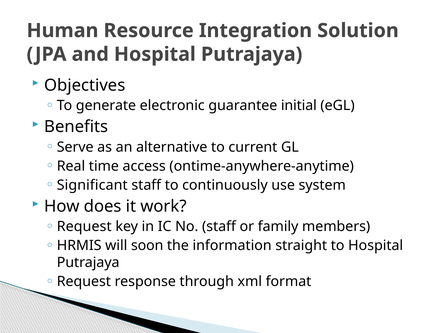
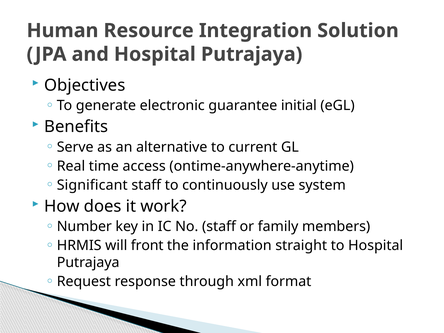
Request at (84, 227): Request -> Number
soon: soon -> front
